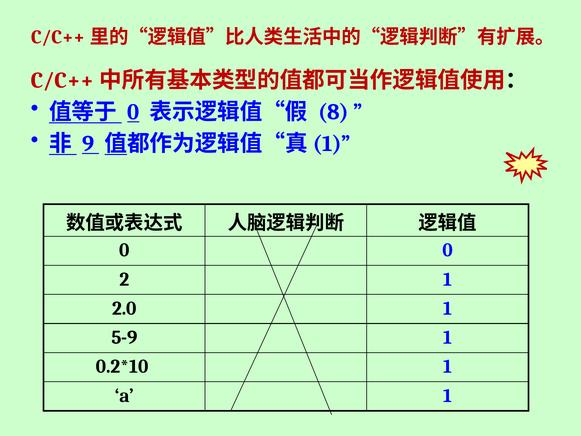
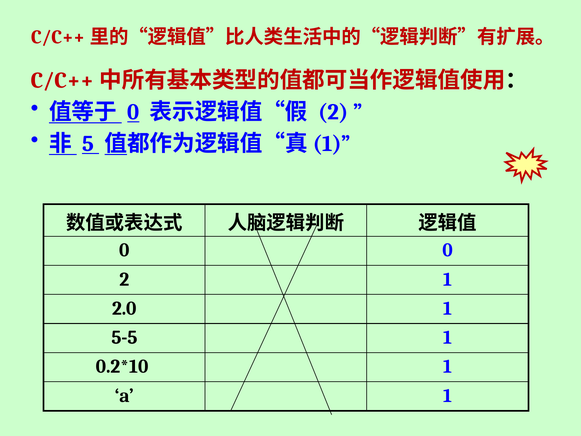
8 at (333, 112): 8 -> 2
9: 9 -> 5
5-9: 5-9 -> 5-5
